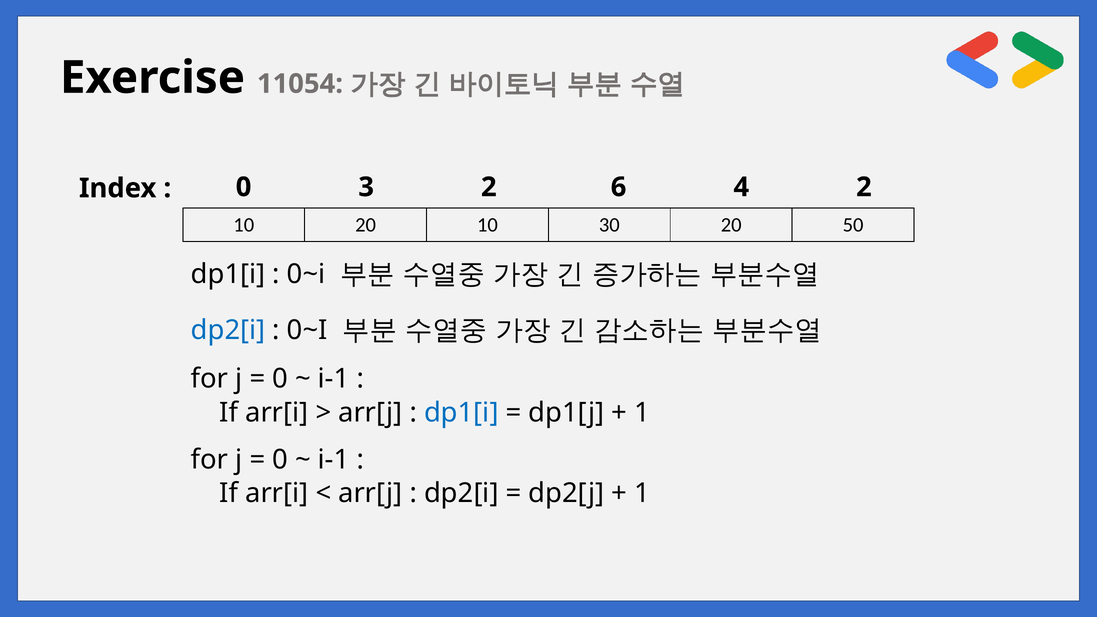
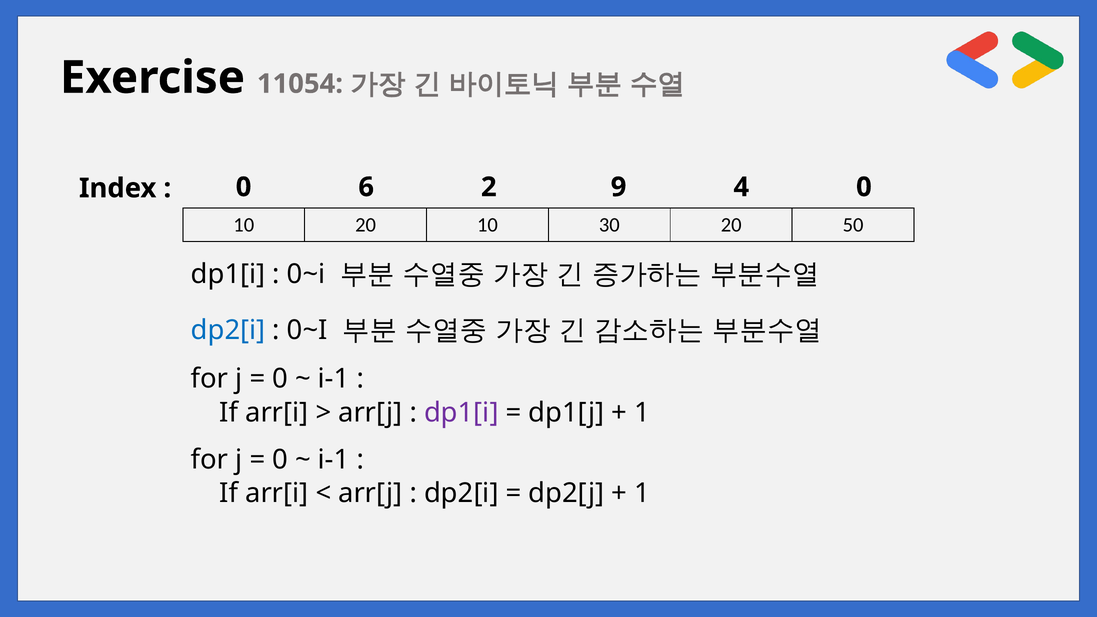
3: 3 -> 6
6: 6 -> 9
4 2: 2 -> 0
dp1[i at (461, 413) colour: blue -> purple
